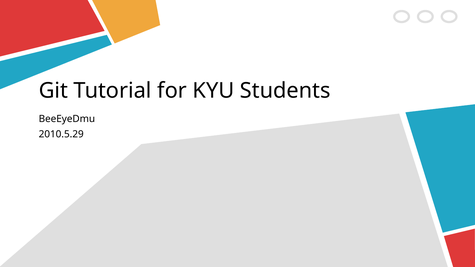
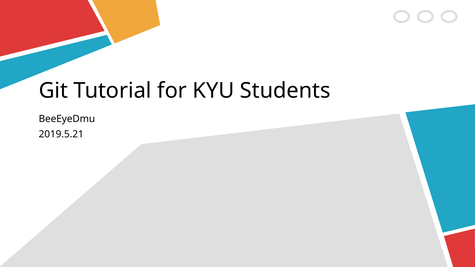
2010.5.29: 2010.5.29 -> 2019.5.21
